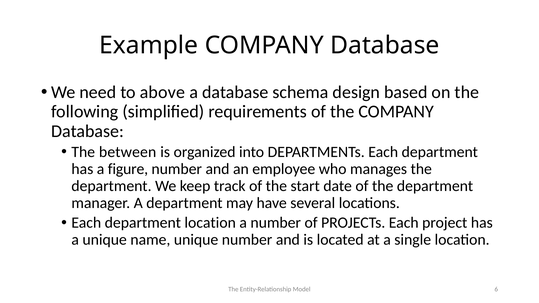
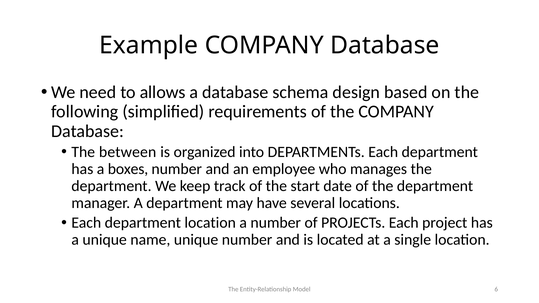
above: above -> allows
figure: figure -> boxes
